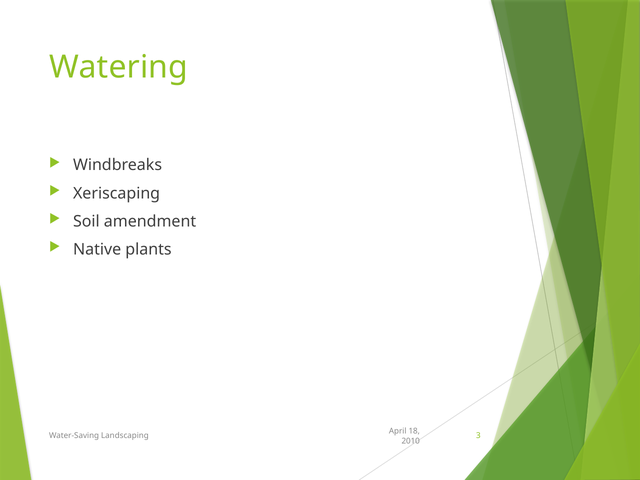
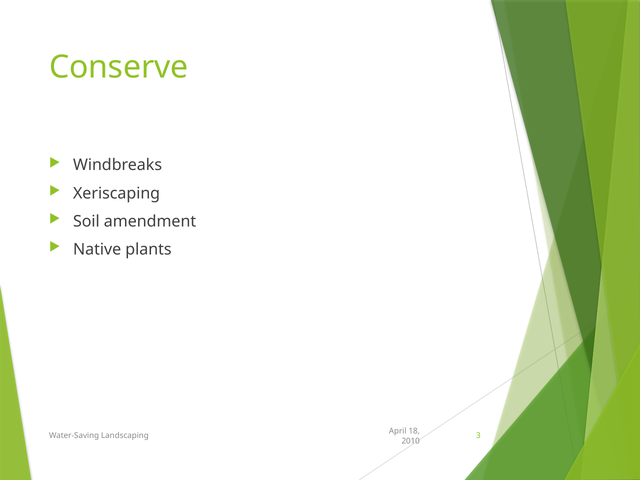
Watering: Watering -> Conserve
